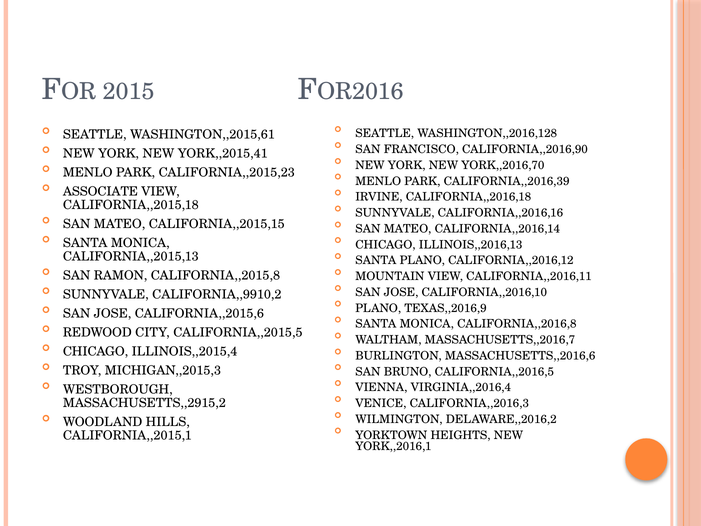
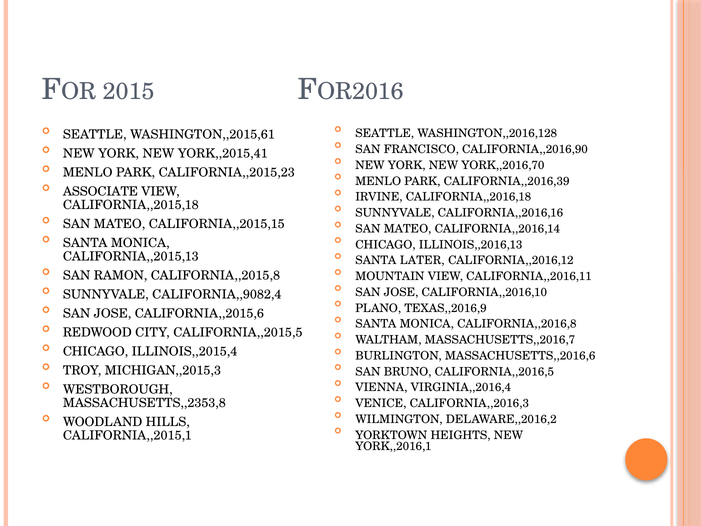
SANTA PLANO: PLANO -> LATER
CALIFORNIA,,9910,2: CALIFORNIA,,9910,2 -> CALIFORNIA,,9082,4
MASSACHUSETTS,,2915,2: MASSACHUSETTS,,2915,2 -> MASSACHUSETTS,,2353,8
